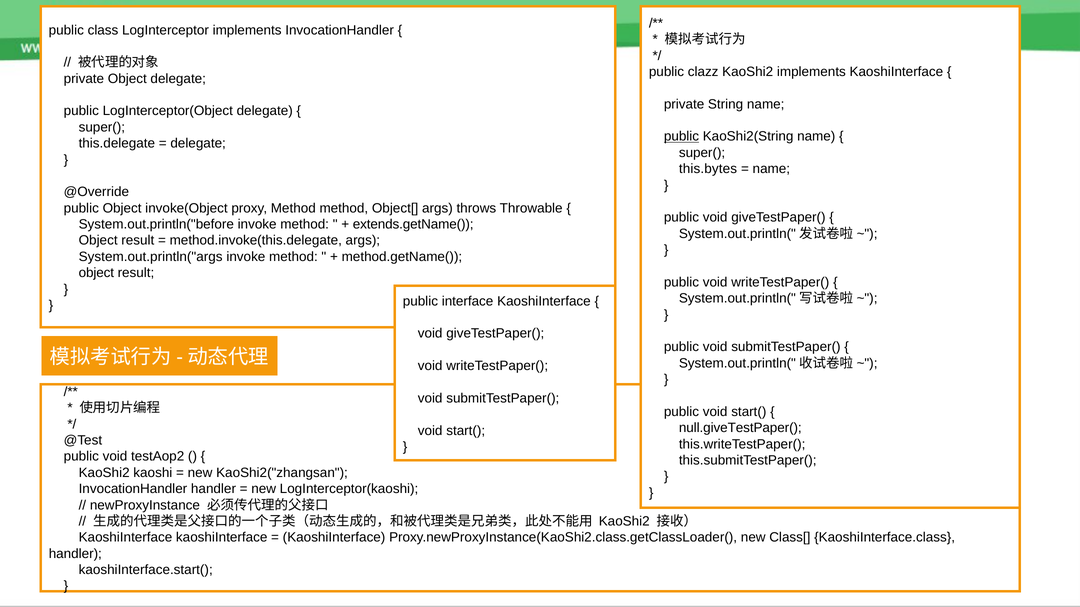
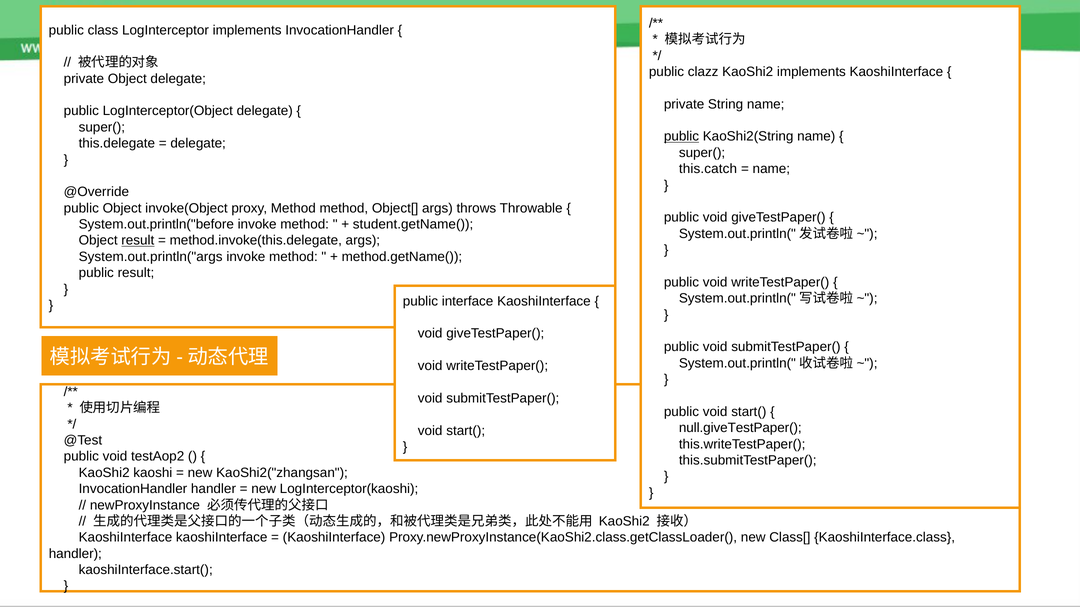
this.bytes: this.bytes -> this.catch
extends.getName(: extends.getName( -> student.getName(
result at (138, 241) underline: none -> present
object at (96, 273): object -> public
